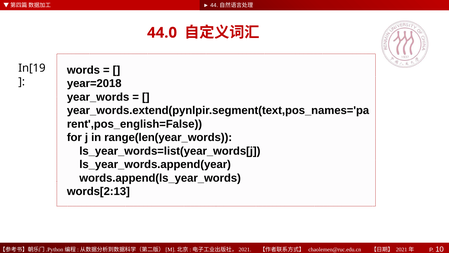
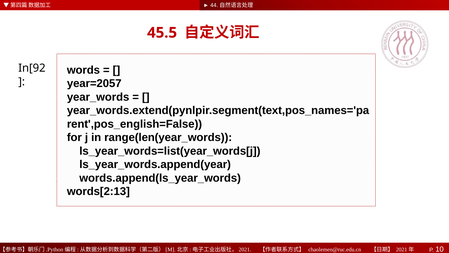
44.0: 44.0 -> 45.5
In[19: In[19 -> In[92
year=2018: year=2018 -> year=2057
